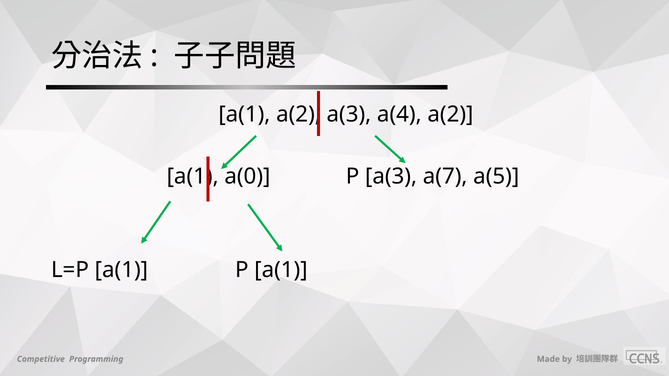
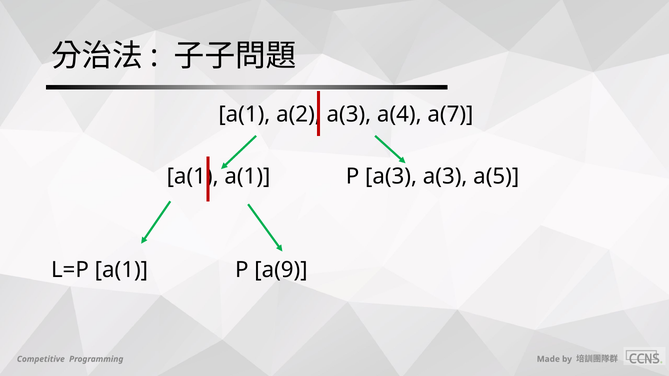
a(4 a(2: a(2 -> a(7
a(0 at (247, 177): a(0 -> a(1
a(3 a(7: a(7 -> a(3
P a(1: a(1 -> a(9
